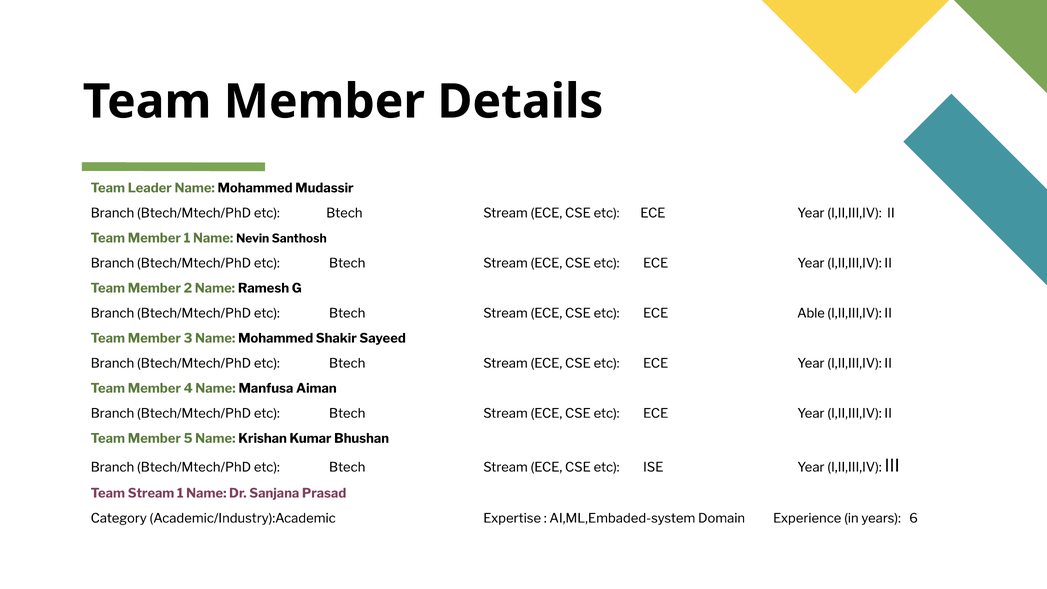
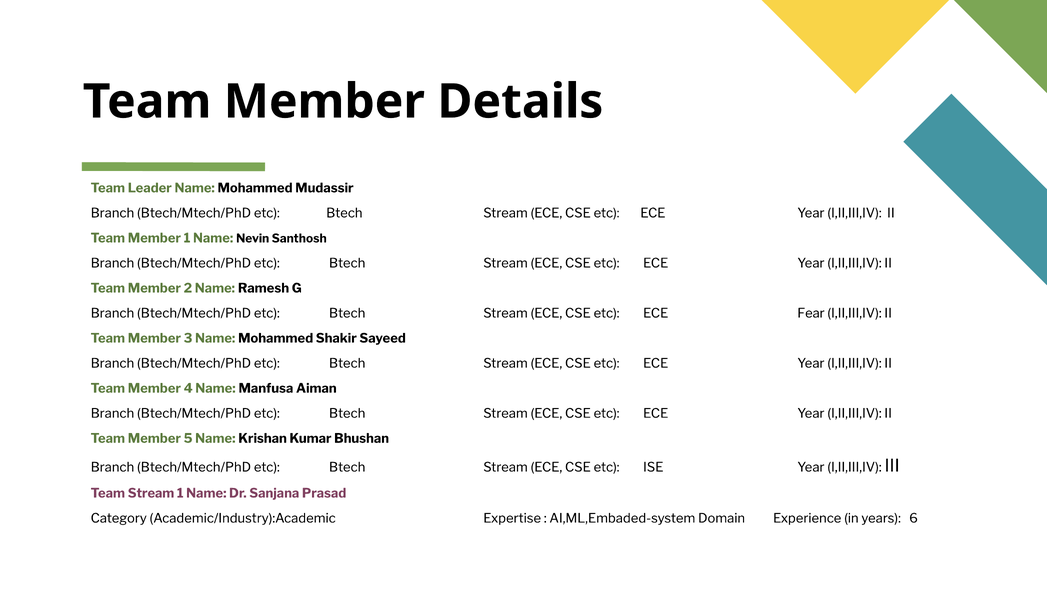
Able: Able -> Fear
